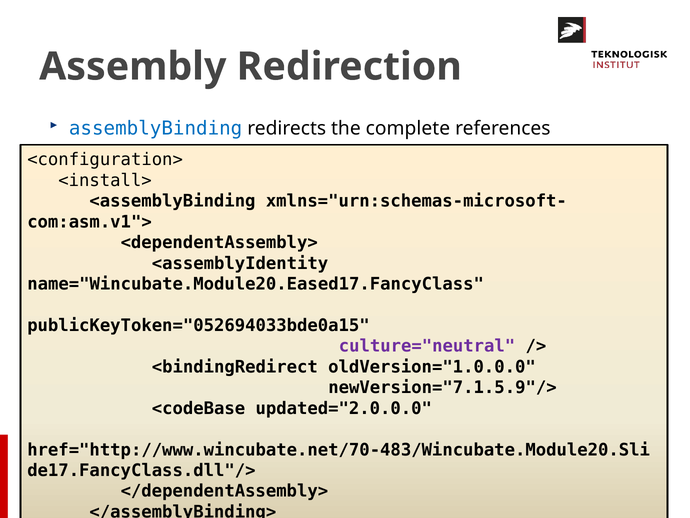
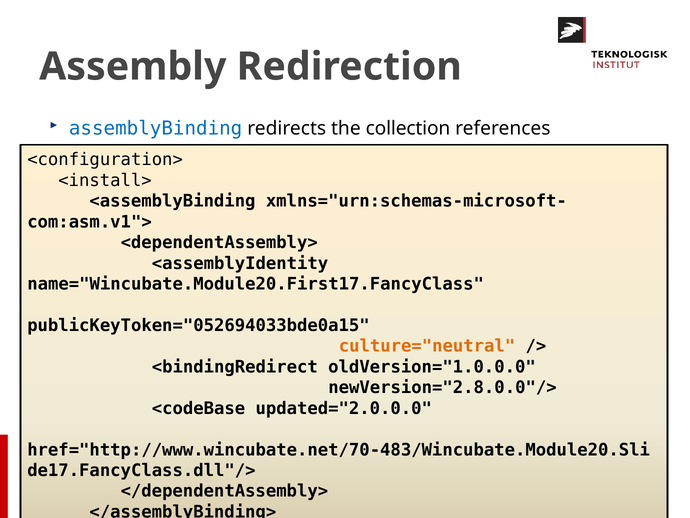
complete: complete -> collection
name="Wincubate.Module20.Eased17.FancyClass: name="Wincubate.Module20.Eased17.FancyClass -> name="Wincubate.Module20.First17.FancyClass
culture="neutral colour: purple -> orange
newVersion="7.1.5.9"/>: newVersion="7.1.5.9"/> -> newVersion="2.8.0.0"/>
